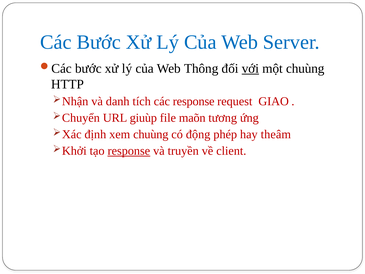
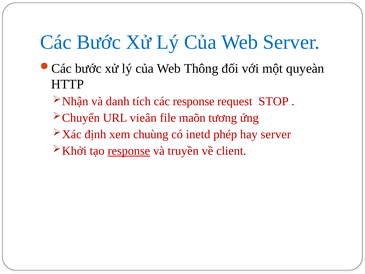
với underline: present -> none
một chuùng: chuùng -> quyeàn
GIAO: GIAO -> STOP
giuùp: giuùp -> vieân
động: động -> inetd
hay theâm: theâm -> server
